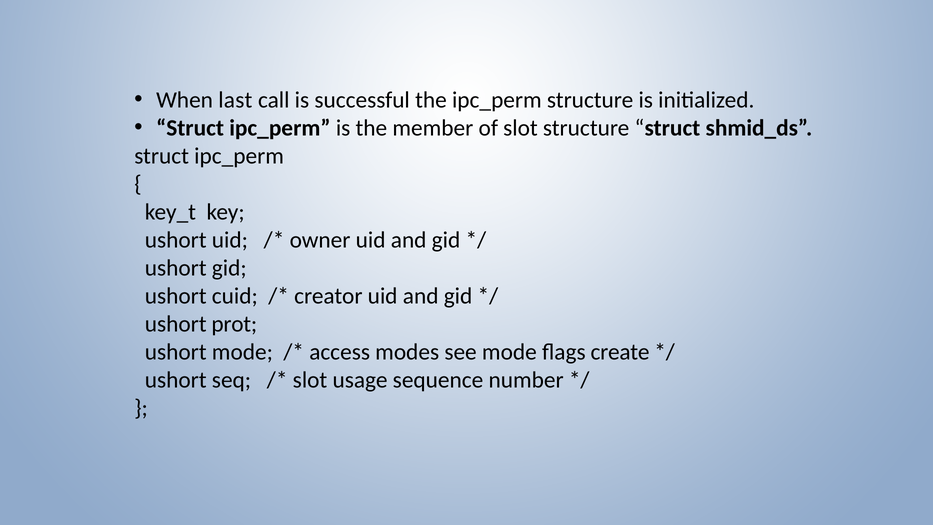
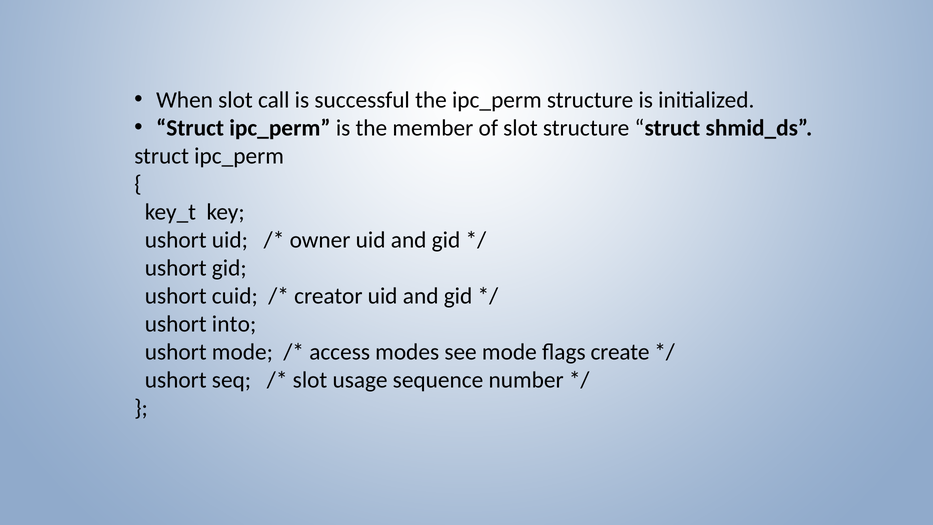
When last: last -> slot
prot: prot -> into
